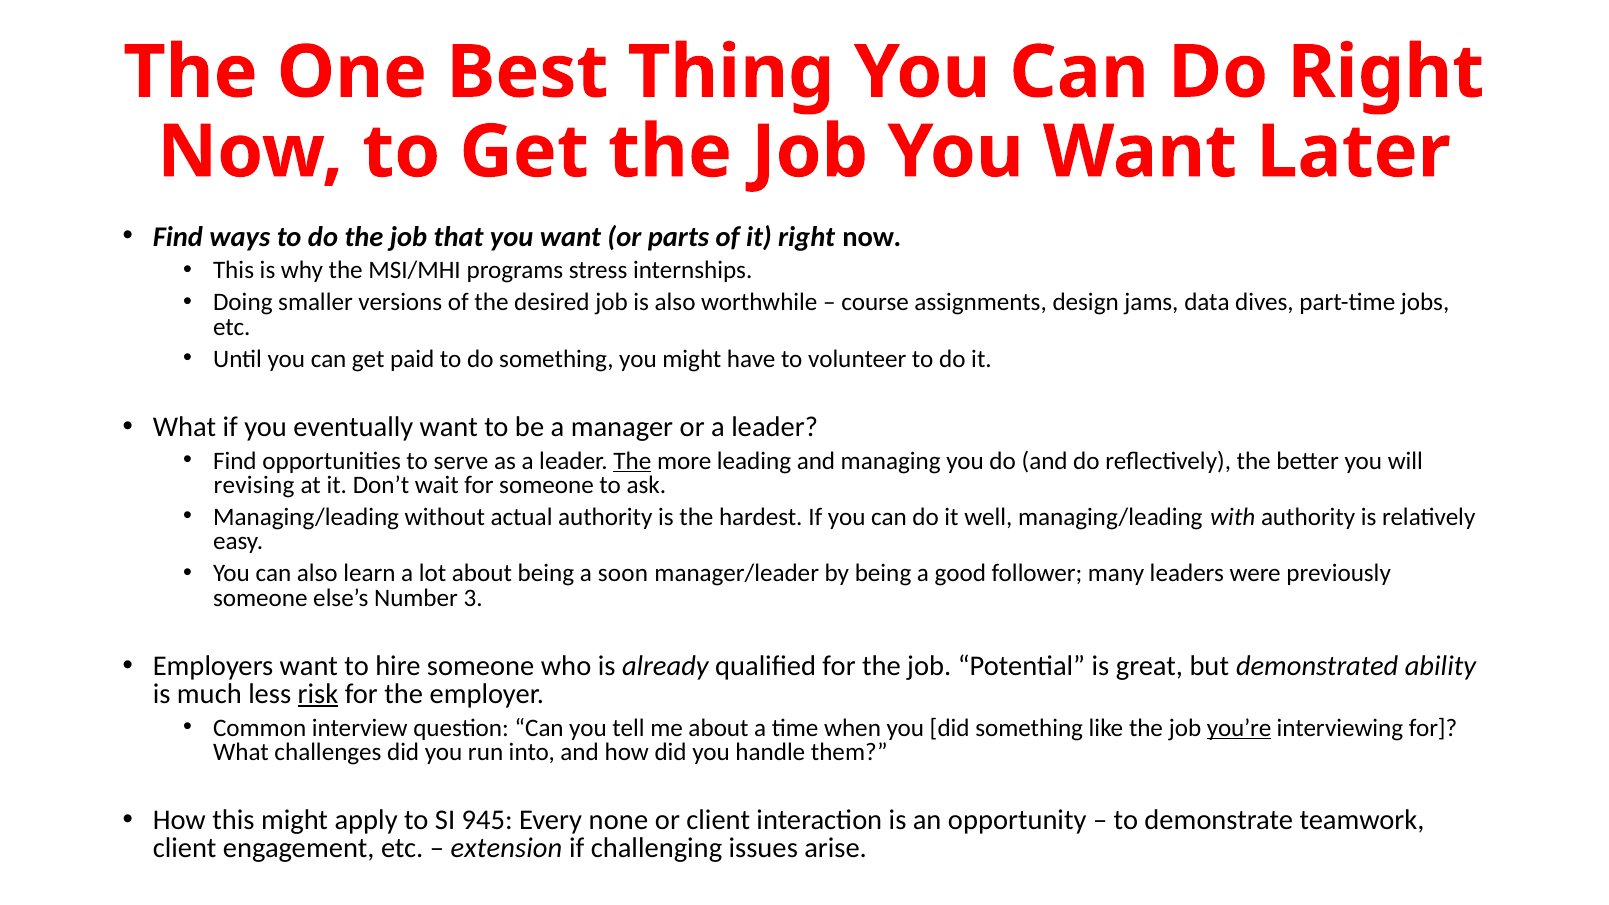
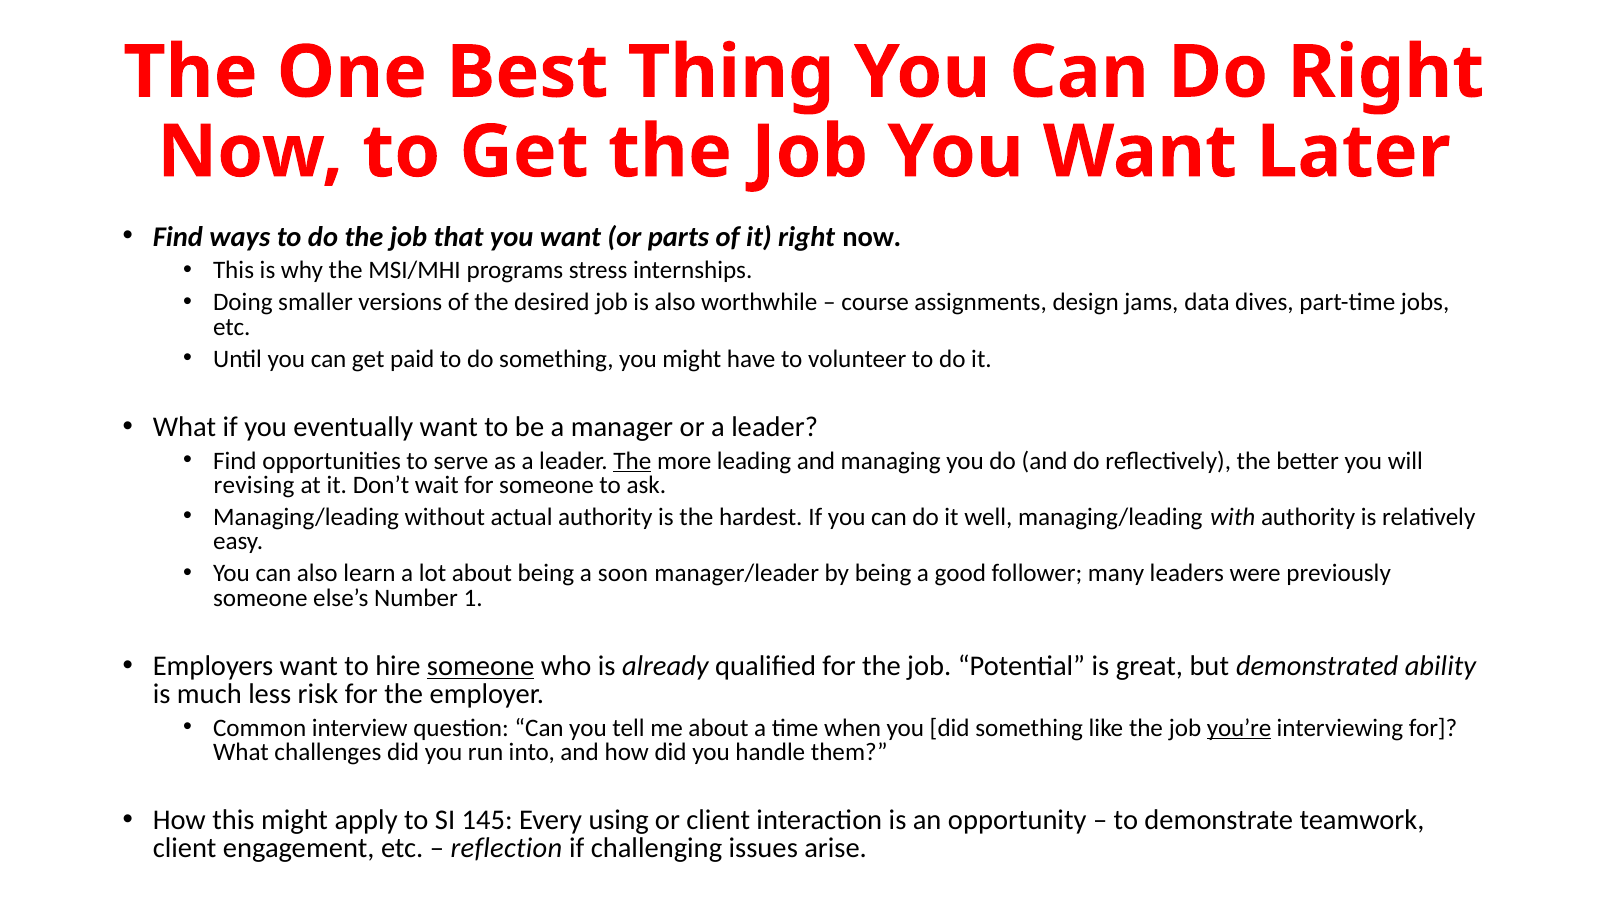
3: 3 -> 1
someone at (481, 666) underline: none -> present
risk underline: present -> none
945: 945 -> 145
none: none -> using
extension: extension -> reflection
